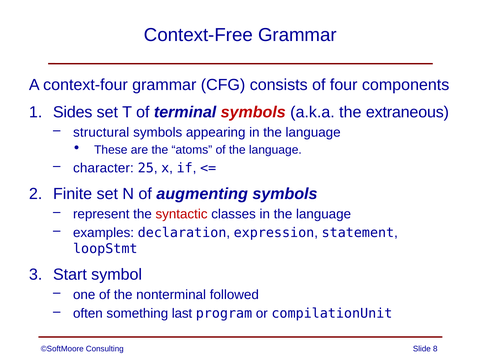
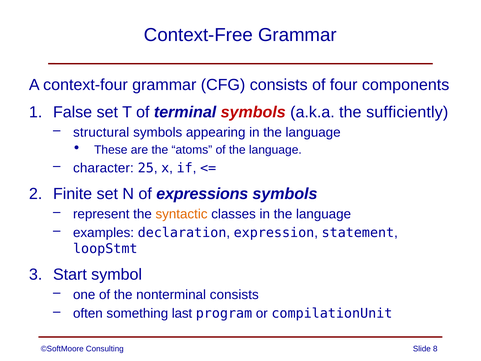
Sides: Sides -> False
extraneous: extraneous -> sufficiently
augmenting: augmenting -> expressions
syntactic colour: red -> orange
nonterminal followed: followed -> consists
